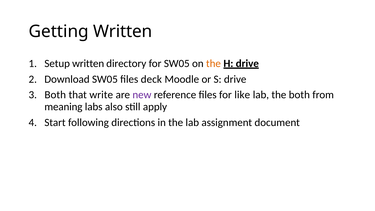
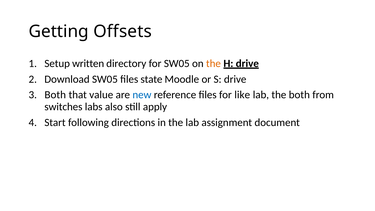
Getting Written: Written -> Offsets
deck: deck -> state
write: write -> value
new colour: purple -> blue
meaning: meaning -> switches
